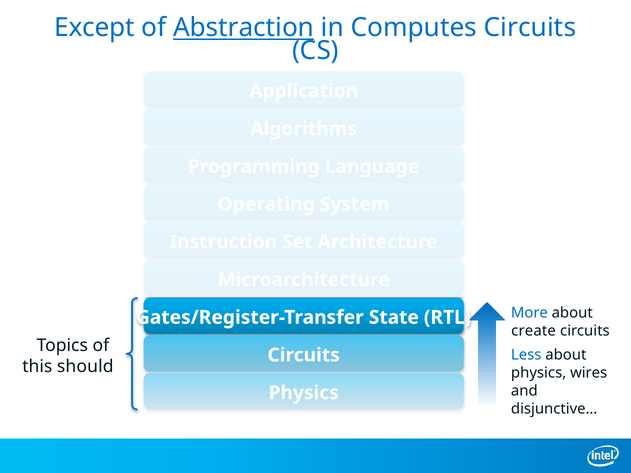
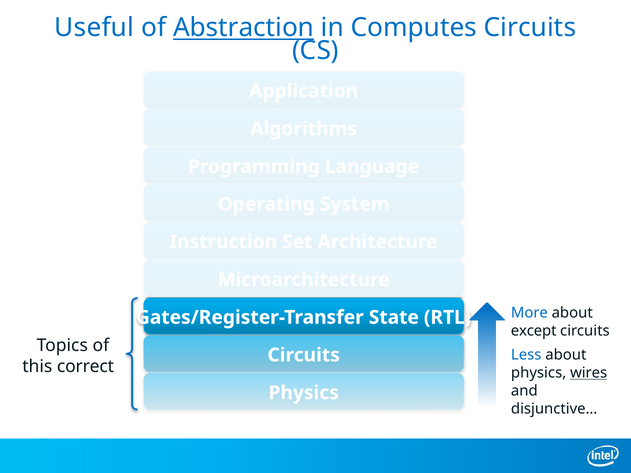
Except: Except -> Useful
create: create -> except
should: should -> correct
wires underline: none -> present
